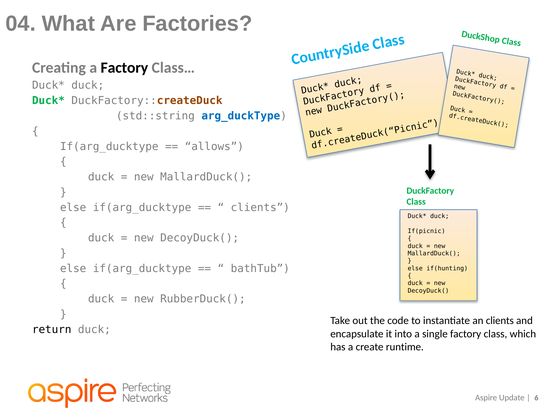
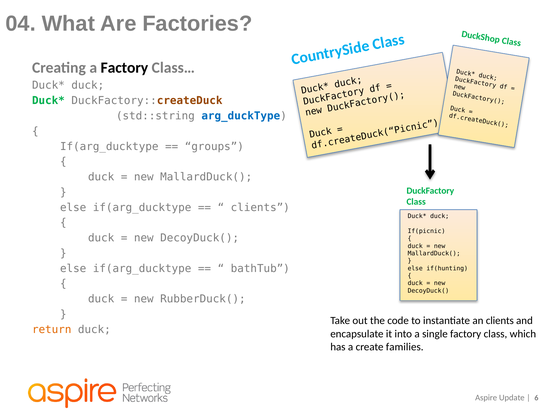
allows: allows -> groups
return colour: black -> orange
runtime: runtime -> families
